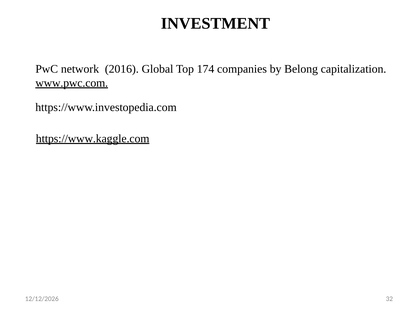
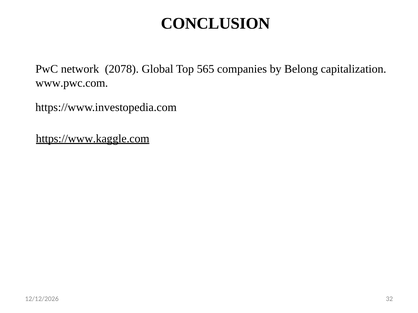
INVESTMENT: INVESTMENT -> CONCLUSION
2016: 2016 -> 2078
174: 174 -> 565
www.pwc.com underline: present -> none
